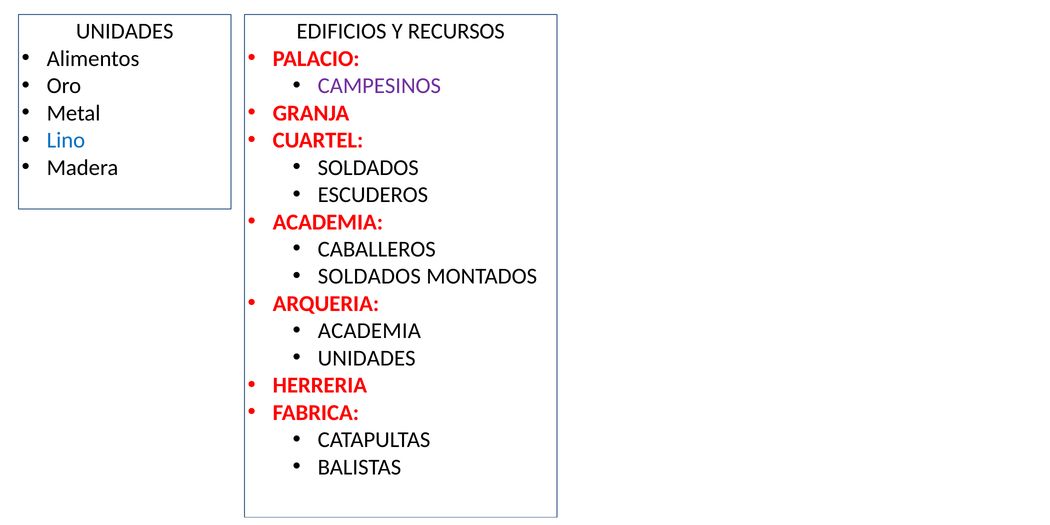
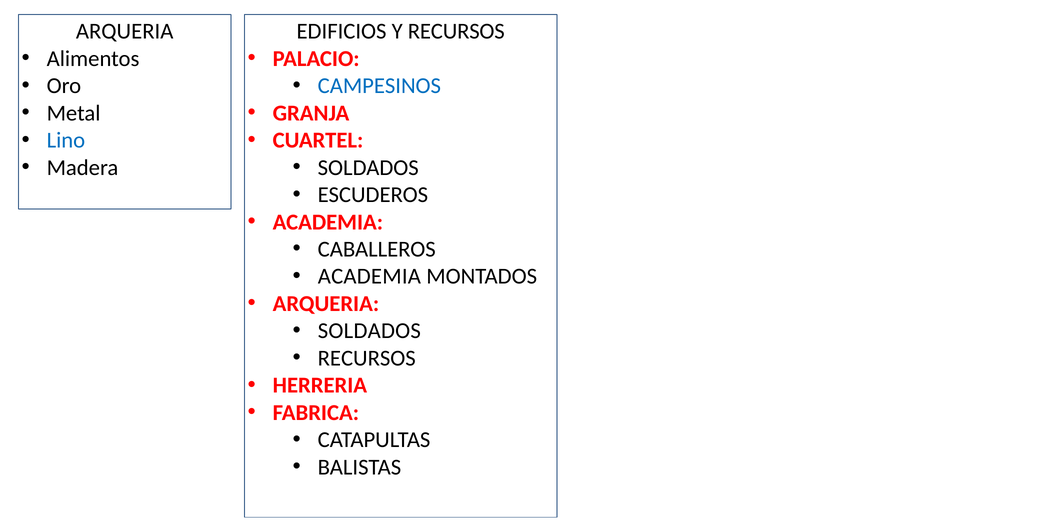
UNIDADES at (125, 31): UNIDADES -> ARQUERIA
CAMPESINOS colour: purple -> blue
SOLDADOS at (369, 277): SOLDADOS -> ACADEMIA
ACADEMIA at (369, 331): ACADEMIA -> SOLDADOS
UNIDADES at (367, 358): UNIDADES -> RECURSOS
